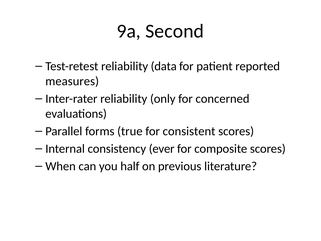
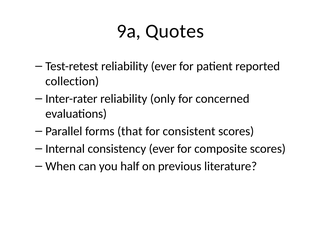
Second: Second -> Quotes
reliability data: data -> ever
measures: measures -> collection
true: true -> that
